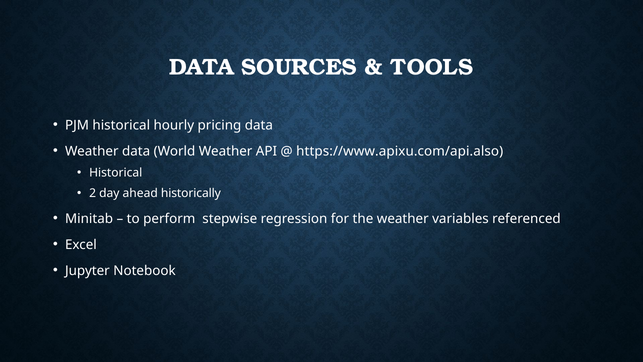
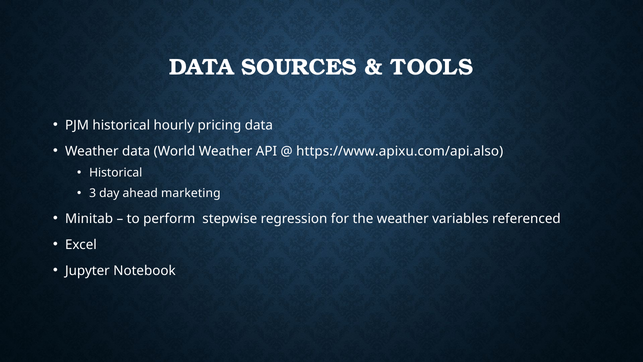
2: 2 -> 3
historically: historically -> marketing
